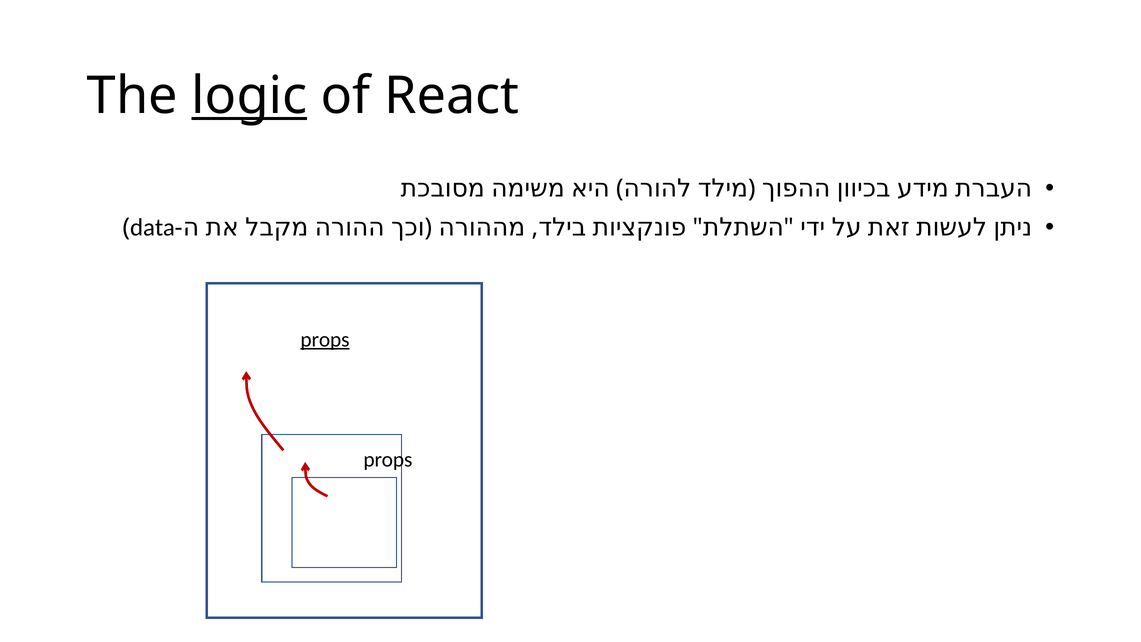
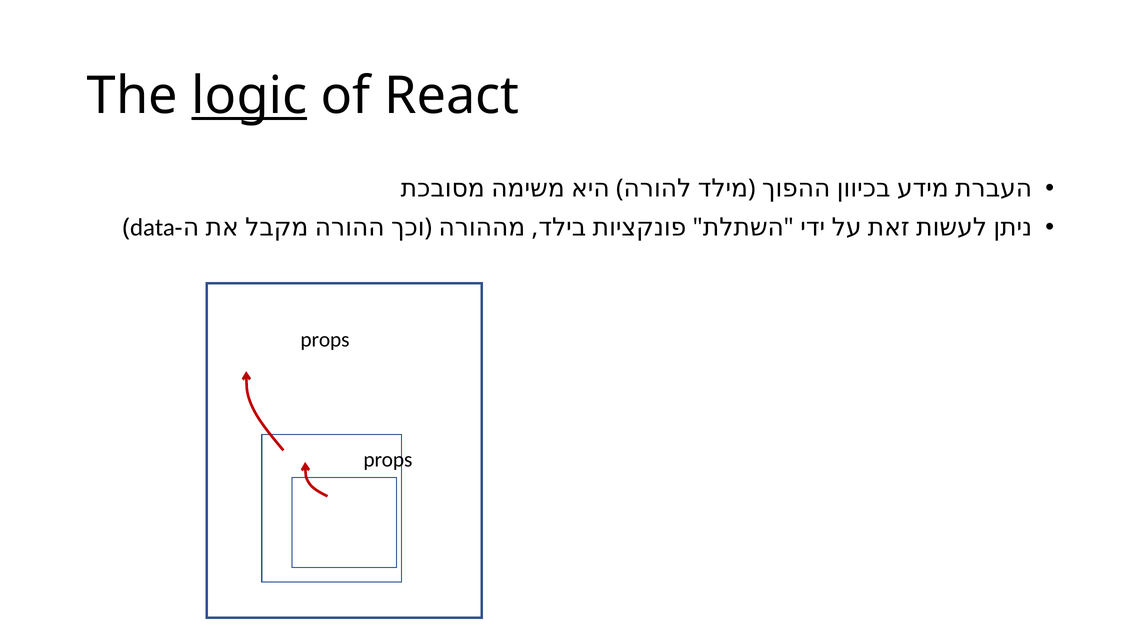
props at (325, 339) underline: present -> none
